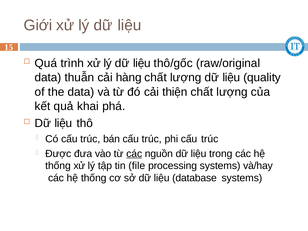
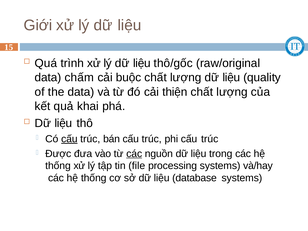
thuẫn: thuẫn -> chấm
hàng: hàng -> buộc
cấu at (69, 139) underline: none -> present
